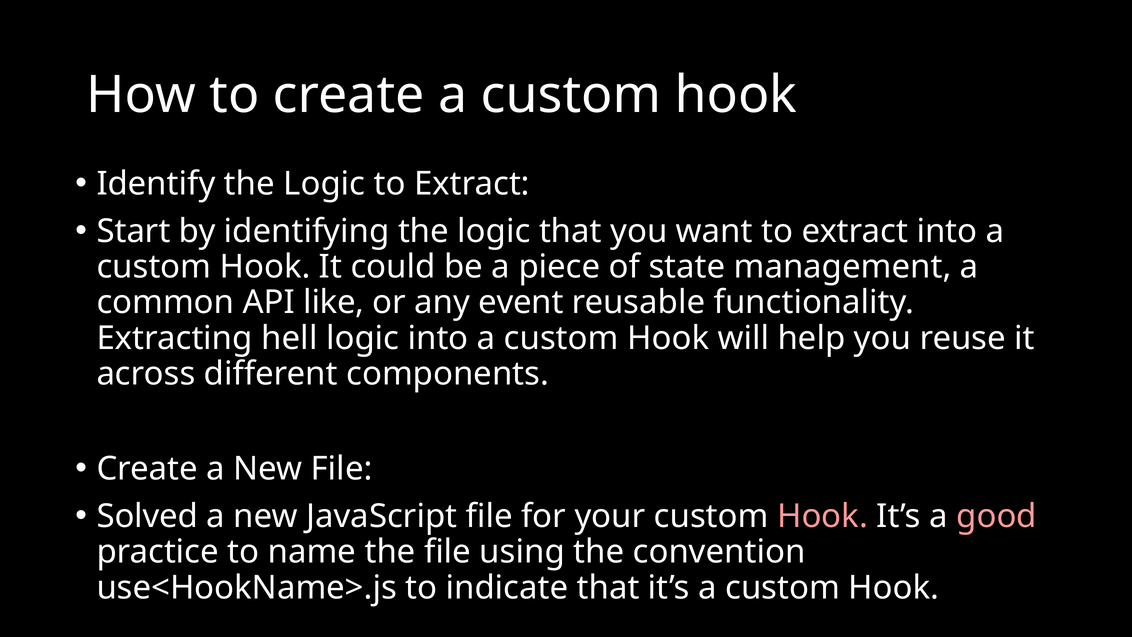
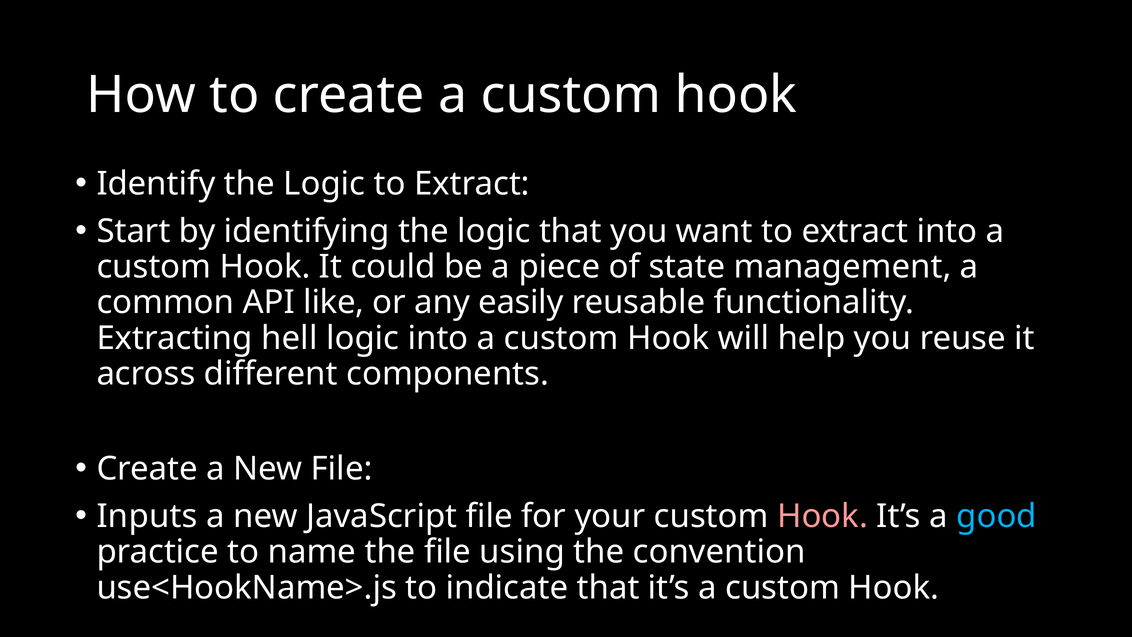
event: event -> easily
Solved: Solved -> Inputs
good colour: pink -> light blue
